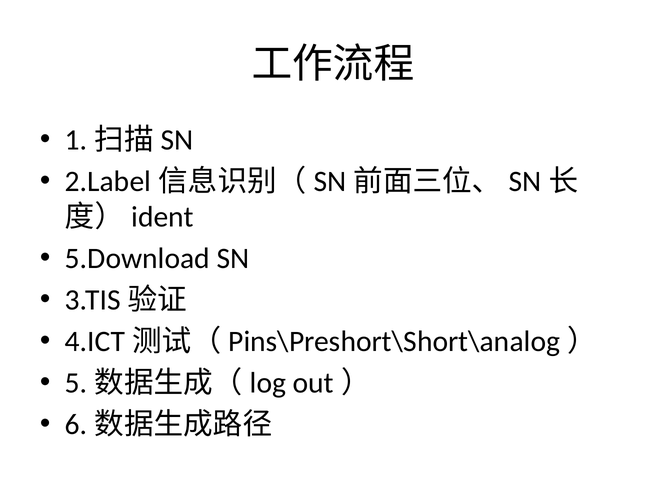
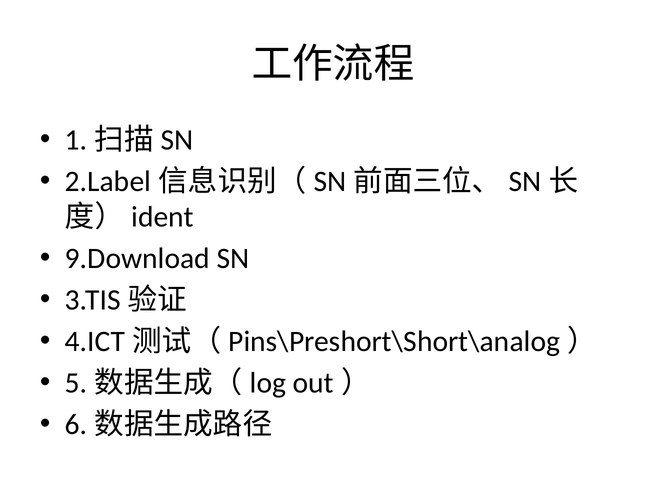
5.Download: 5.Download -> 9.Download
